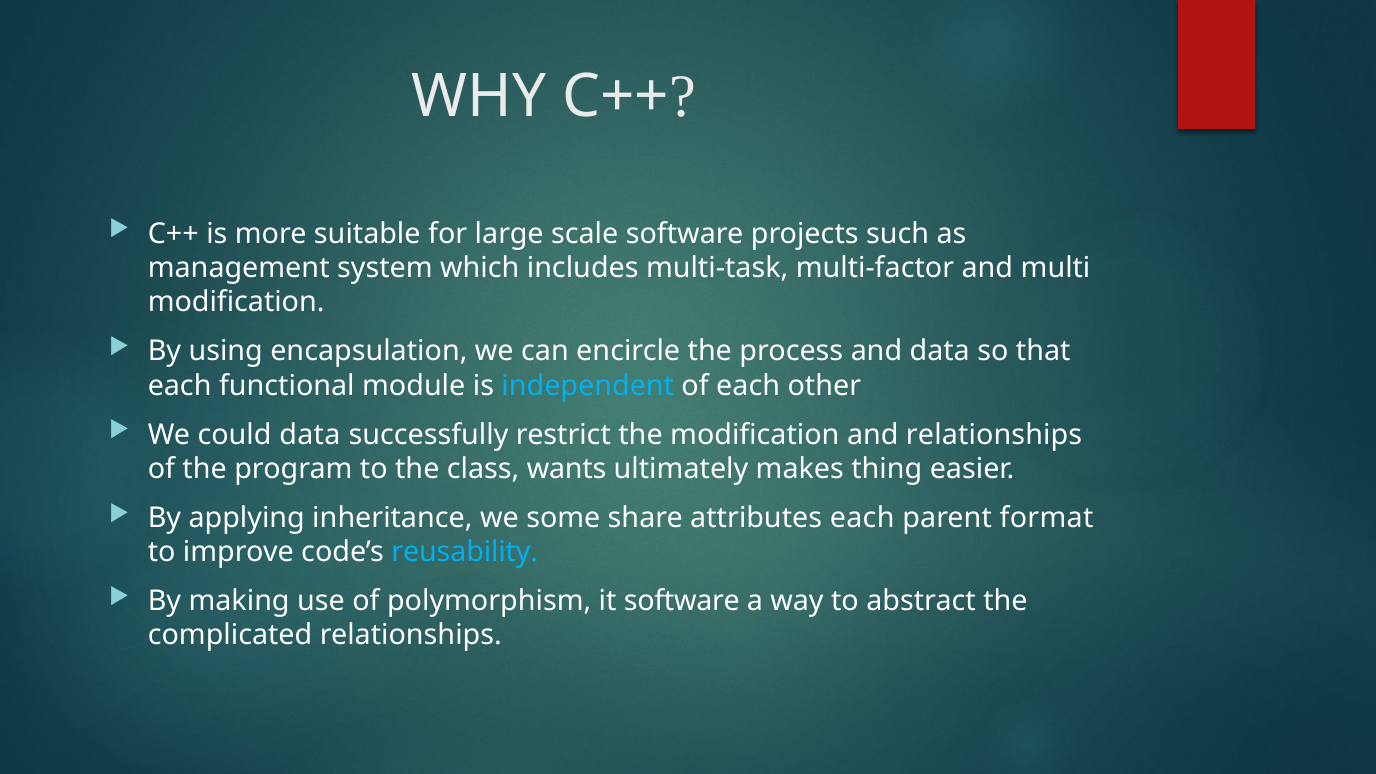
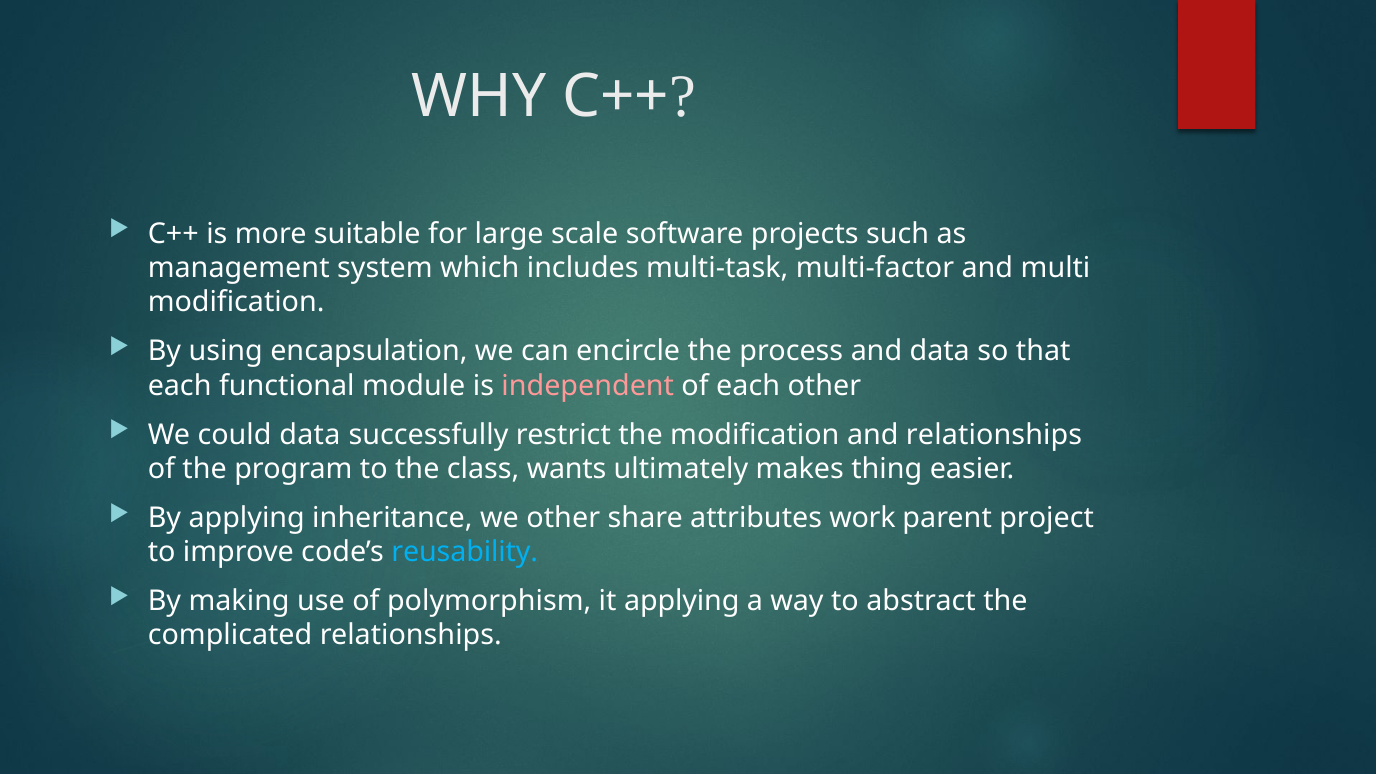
independent colour: light blue -> pink
we some: some -> other
attributes each: each -> work
format: format -> project
it software: software -> applying
